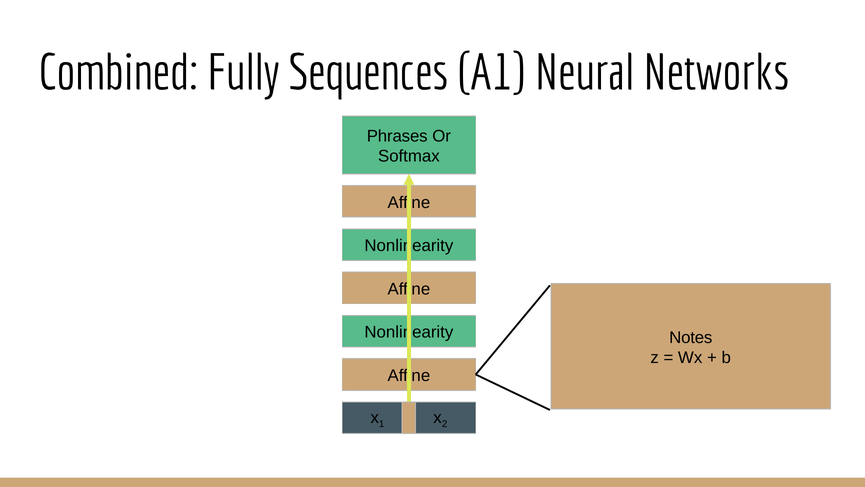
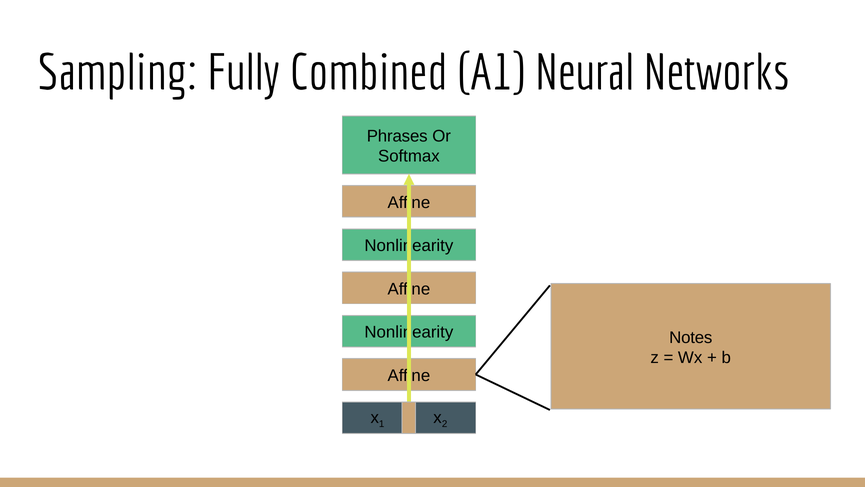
Combined: Combined -> Sampling
Sequences: Sequences -> Combined
